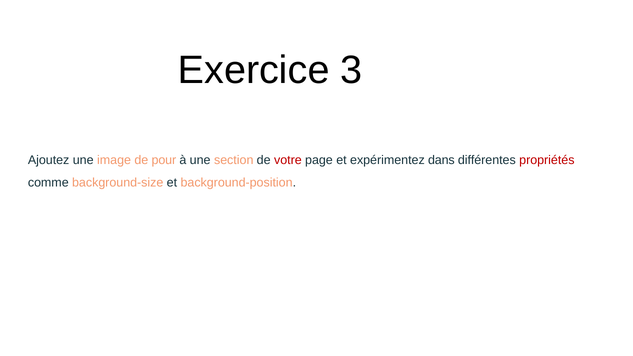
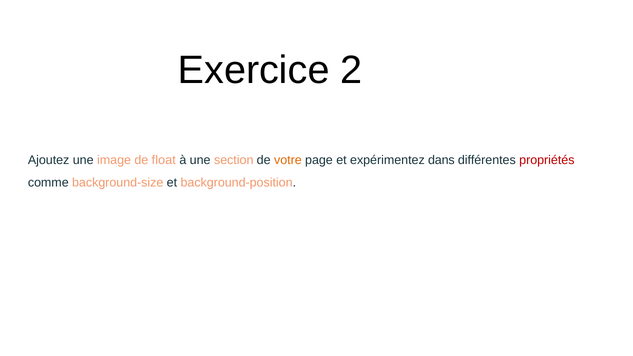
3: 3 -> 2
pour: pour -> float
votre colour: red -> orange
